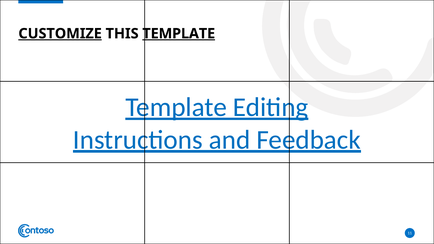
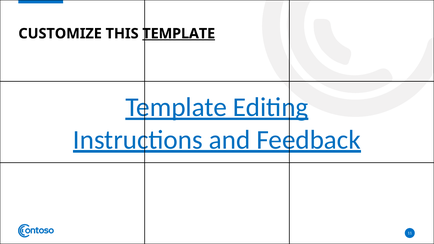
CUSTOMIZE underline: present -> none
